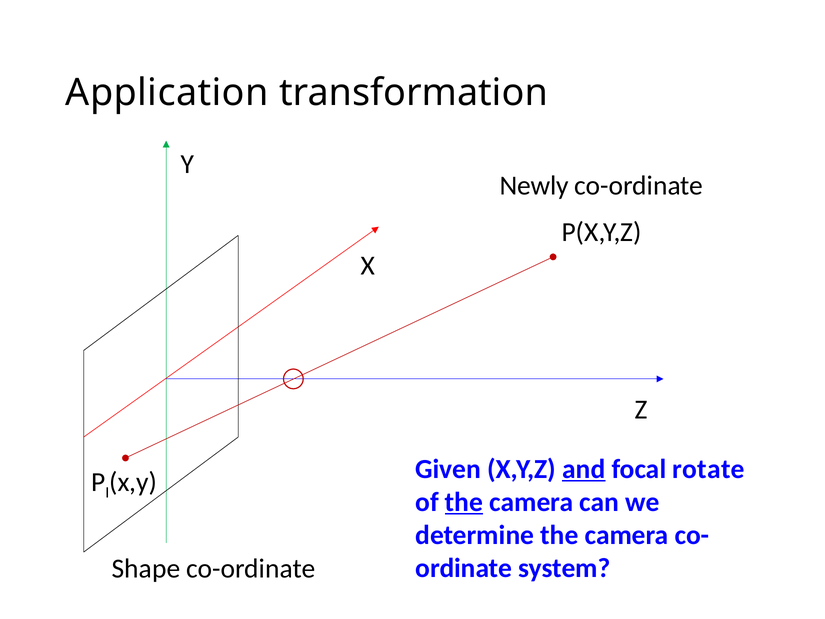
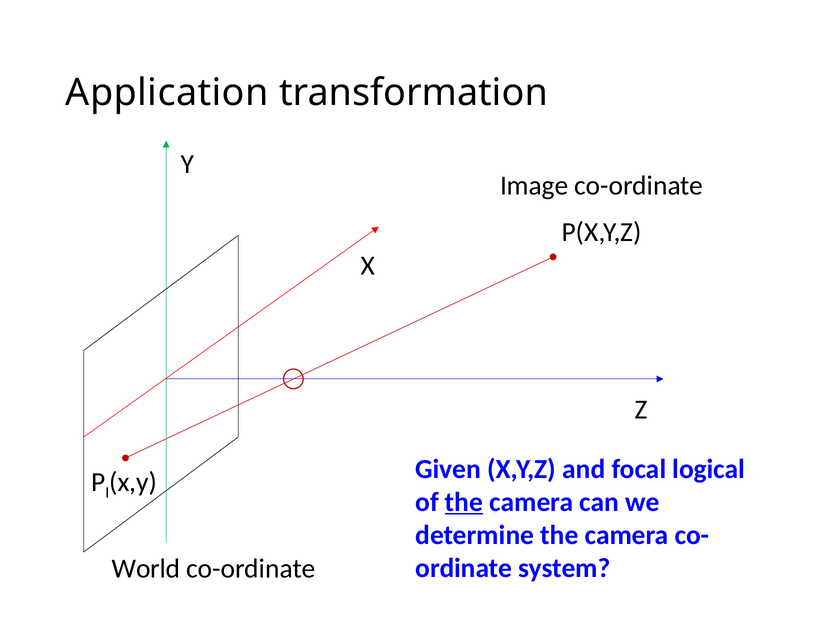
Newly: Newly -> Image
and underline: present -> none
rotate: rotate -> logical
Shape: Shape -> World
